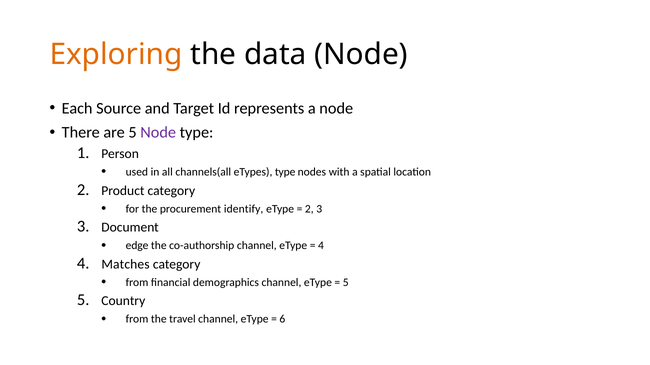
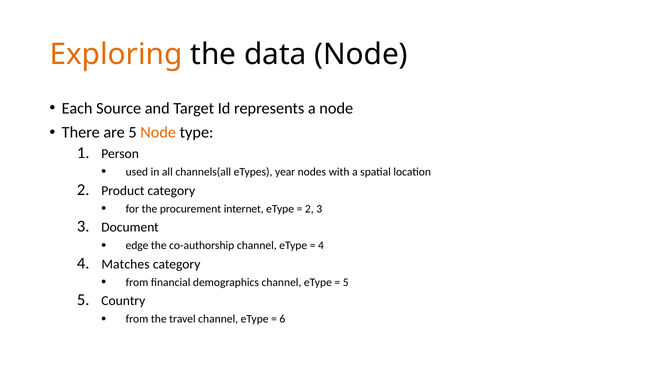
Node at (158, 133) colour: purple -> orange
eTypes type: type -> year
identify: identify -> internet
